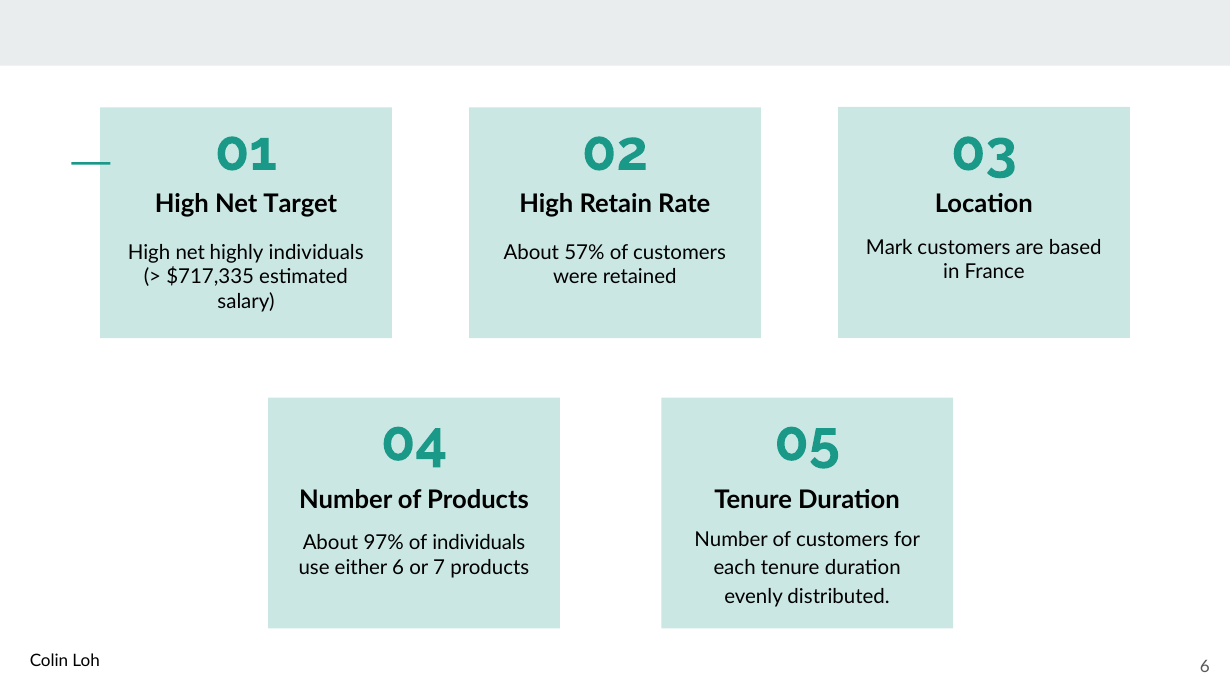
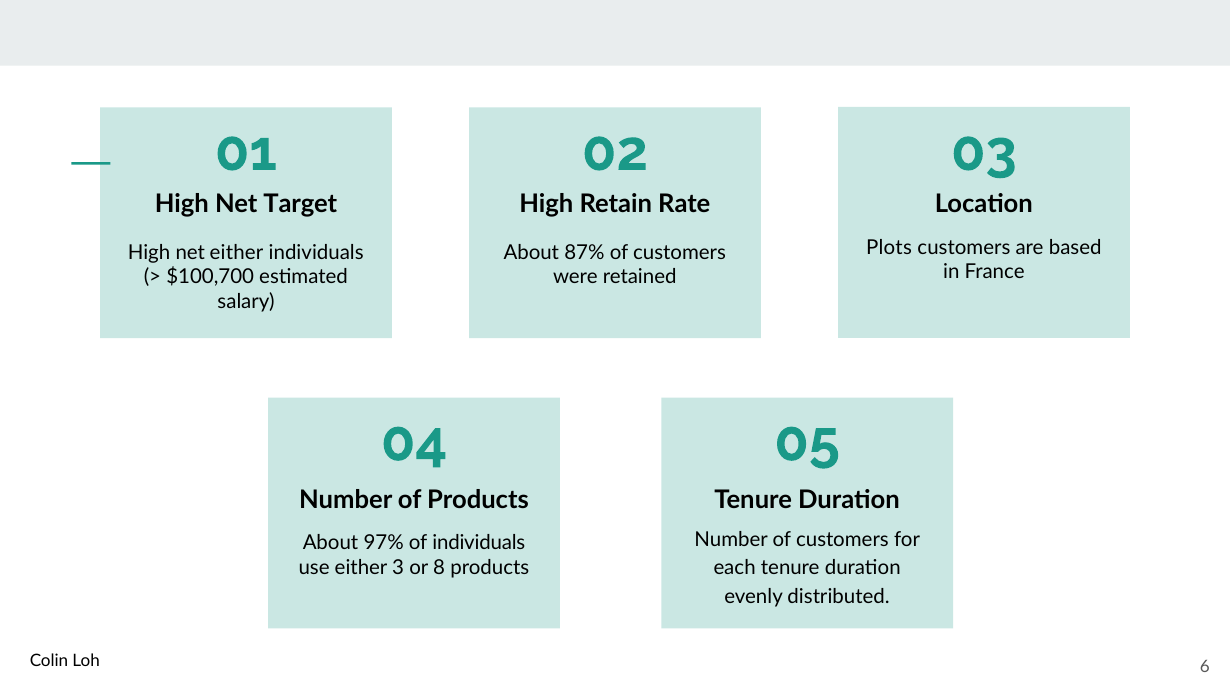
Mark: Mark -> Plots
net highly: highly -> either
57%: 57% -> 87%
$717,335: $717,335 -> $100,700
either 6: 6 -> 3
7: 7 -> 8
